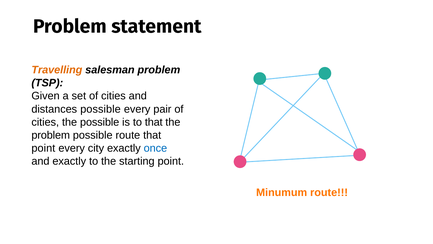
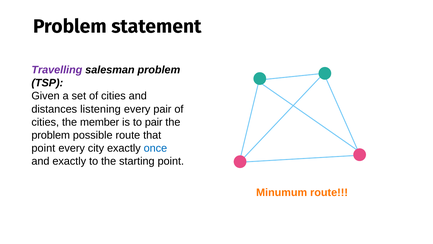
Travelling colour: orange -> purple
distances possible: possible -> listening
the possible: possible -> member
to that: that -> pair
